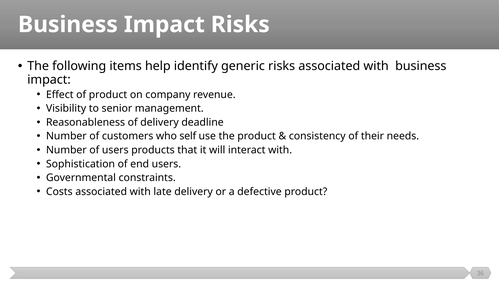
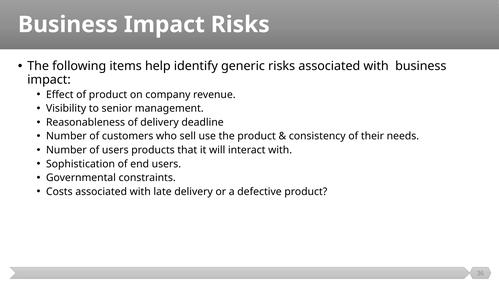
self: self -> sell
